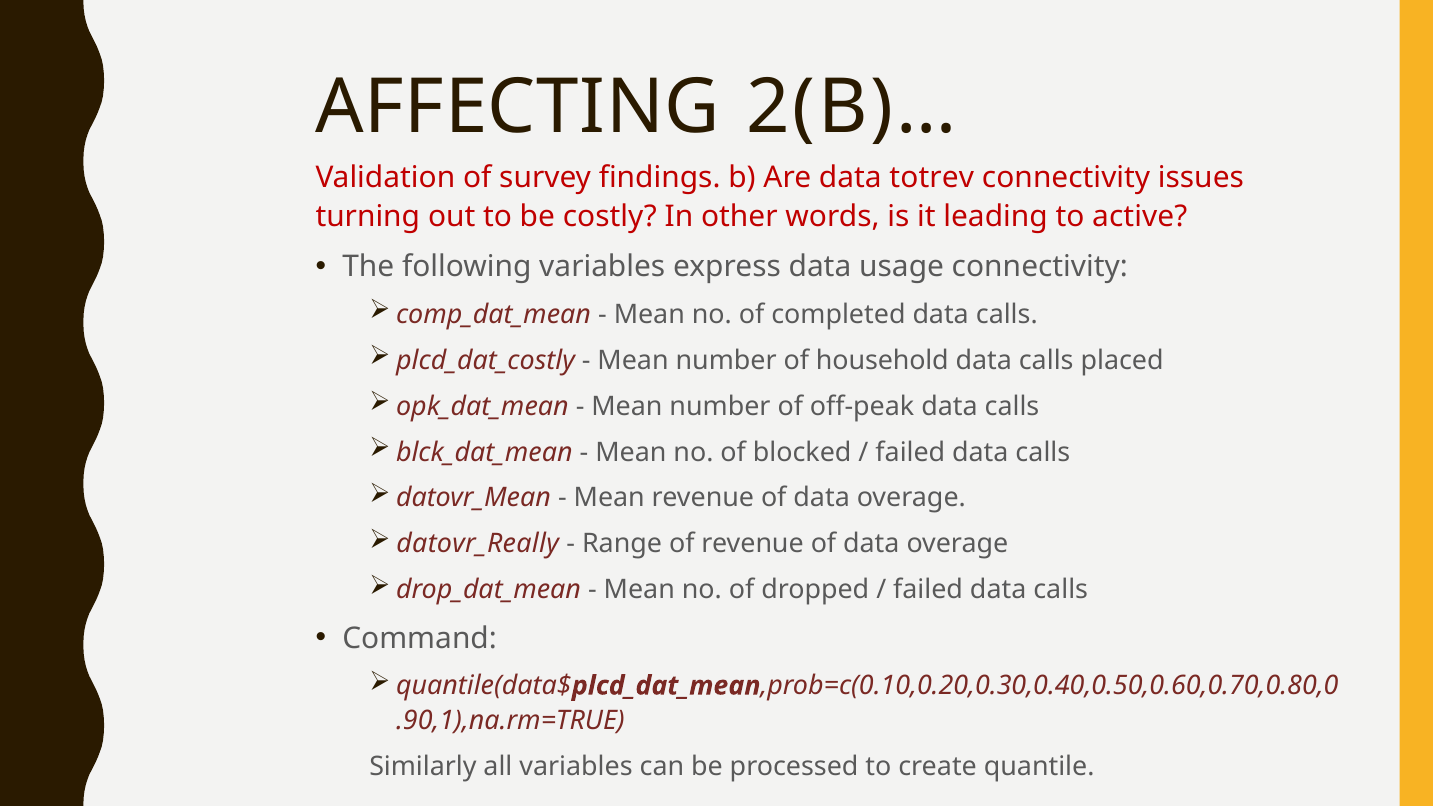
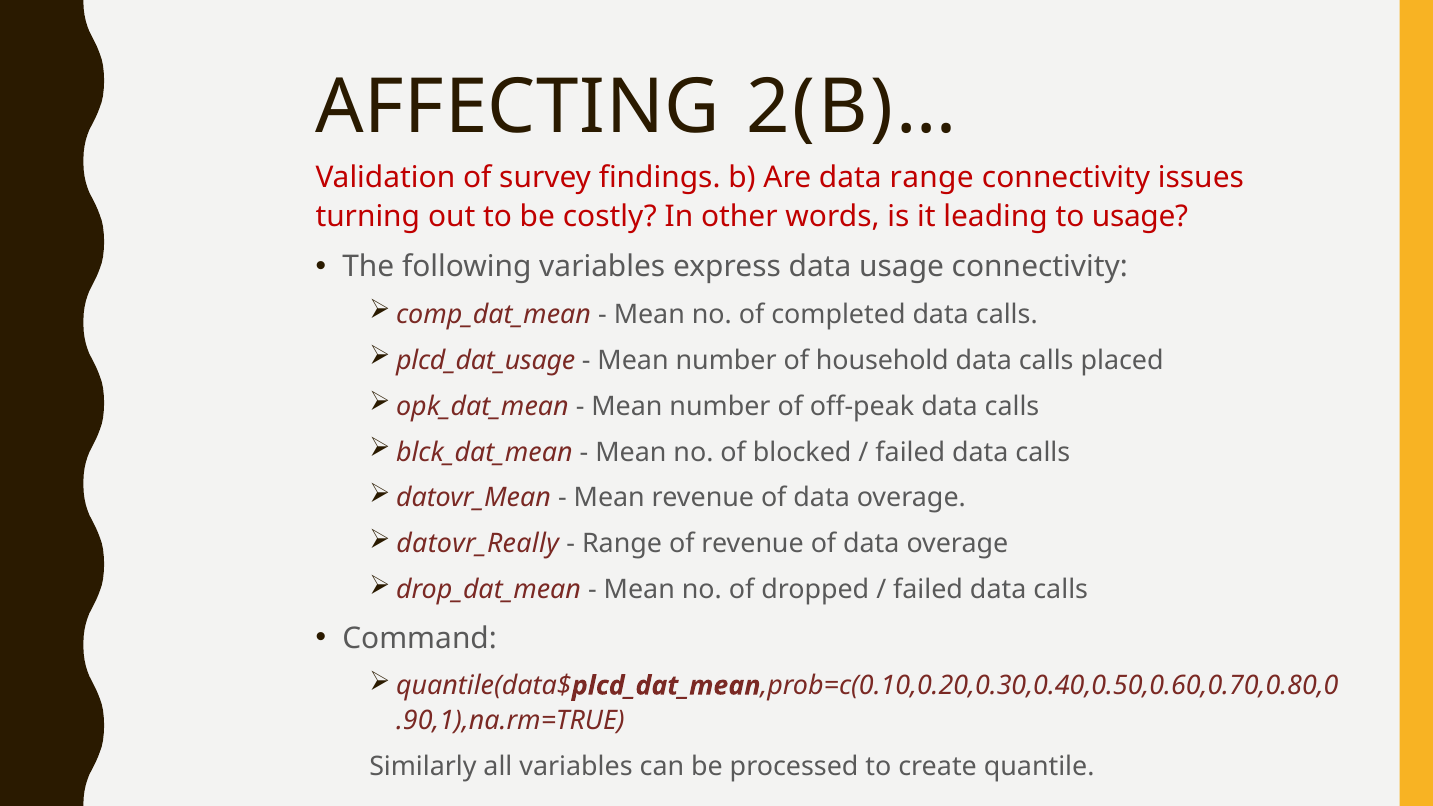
data totrev: totrev -> range
to active: active -> usage
plcd_dat_costly: plcd_dat_costly -> plcd_dat_usage
